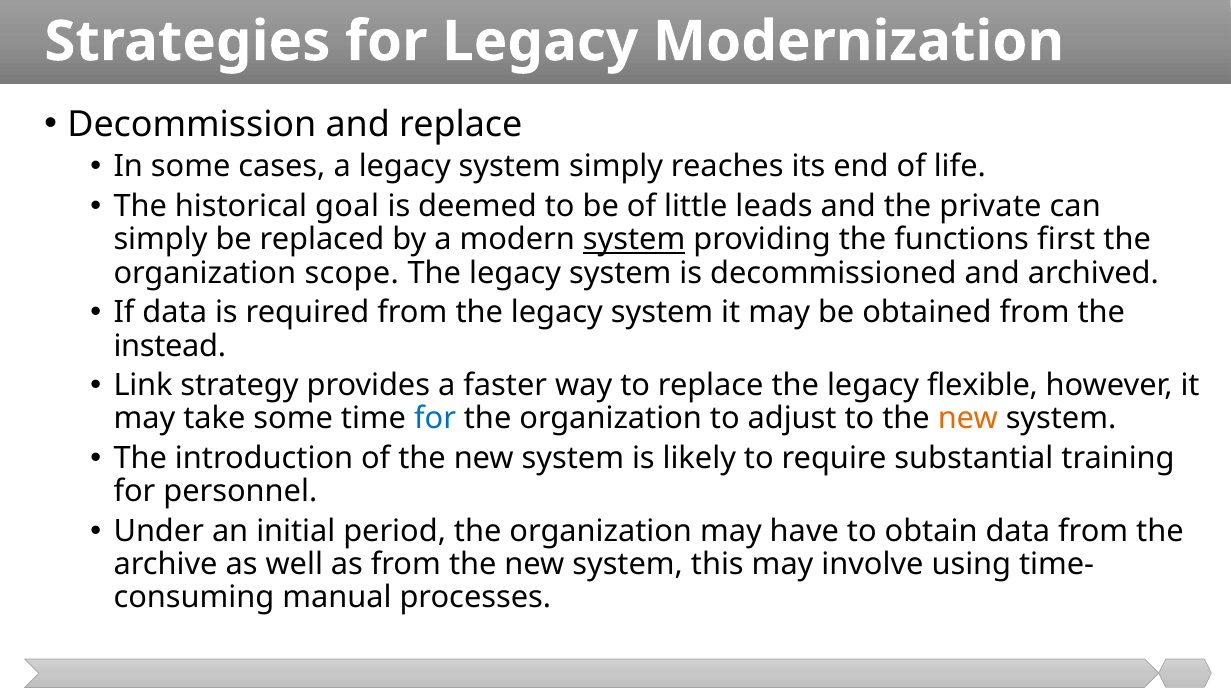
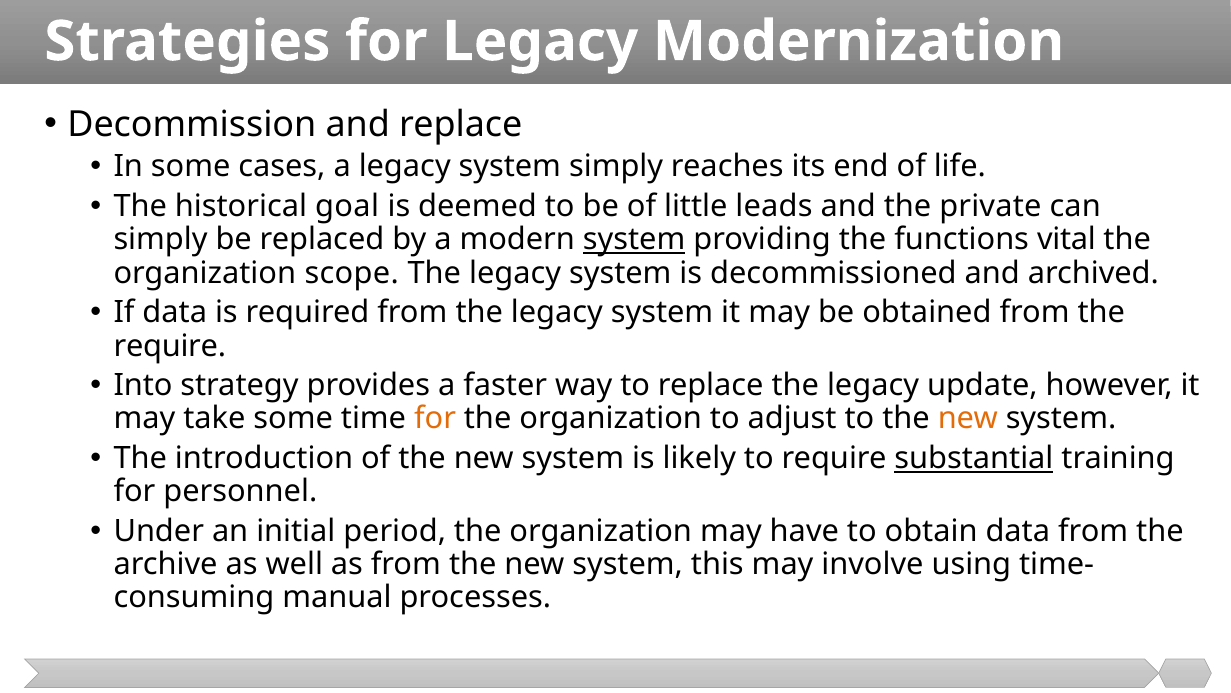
first: first -> vital
instead at (170, 346): instead -> require
Link: Link -> Into
flexible: flexible -> update
for at (435, 418) colour: blue -> orange
substantial underline: none -> present
